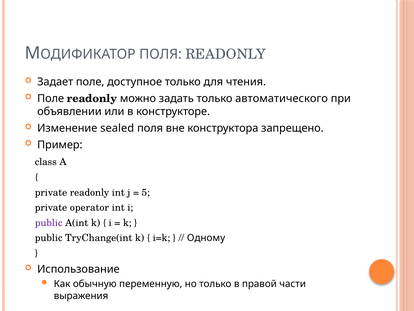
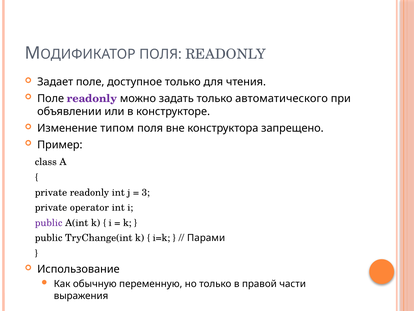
readonly at (92, 98) colour: black -> purple
sealed: sealed -> типом
5: 5 -> 3
Одному: Одному -> Парами
